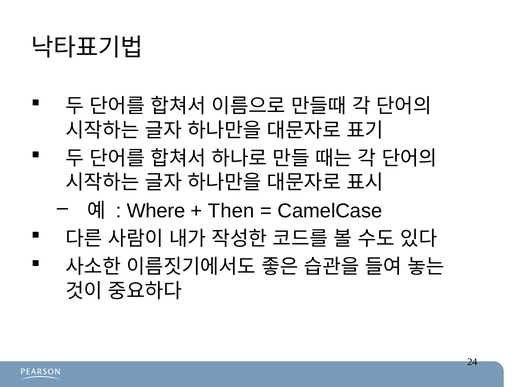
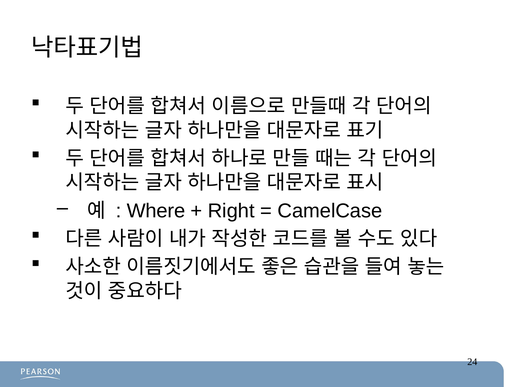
Then: Then -> Right
